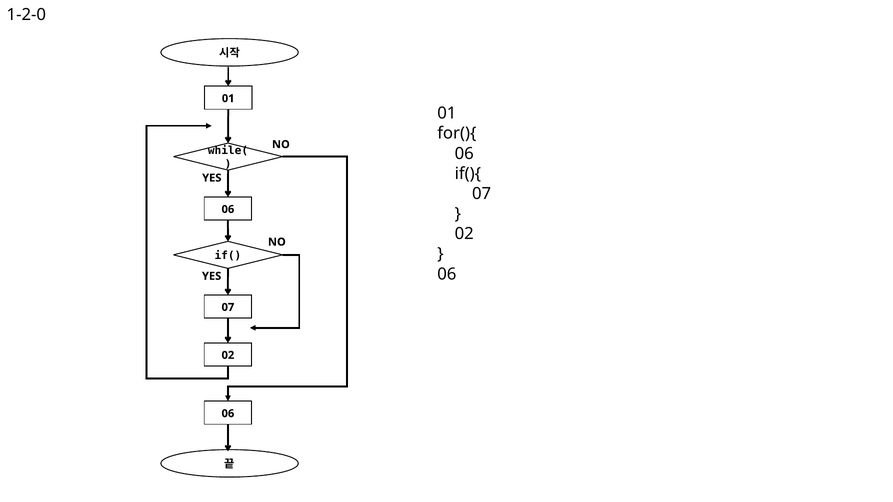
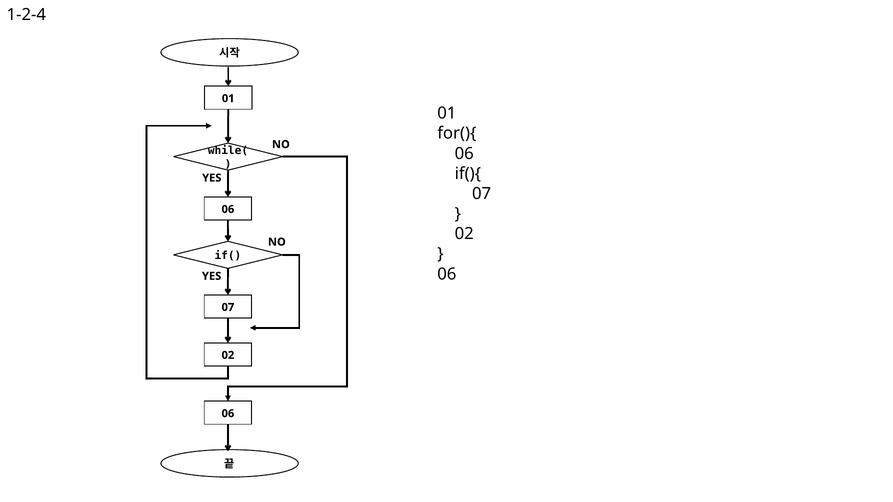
1-2-0: 1-2-0 -> 1-2-4
